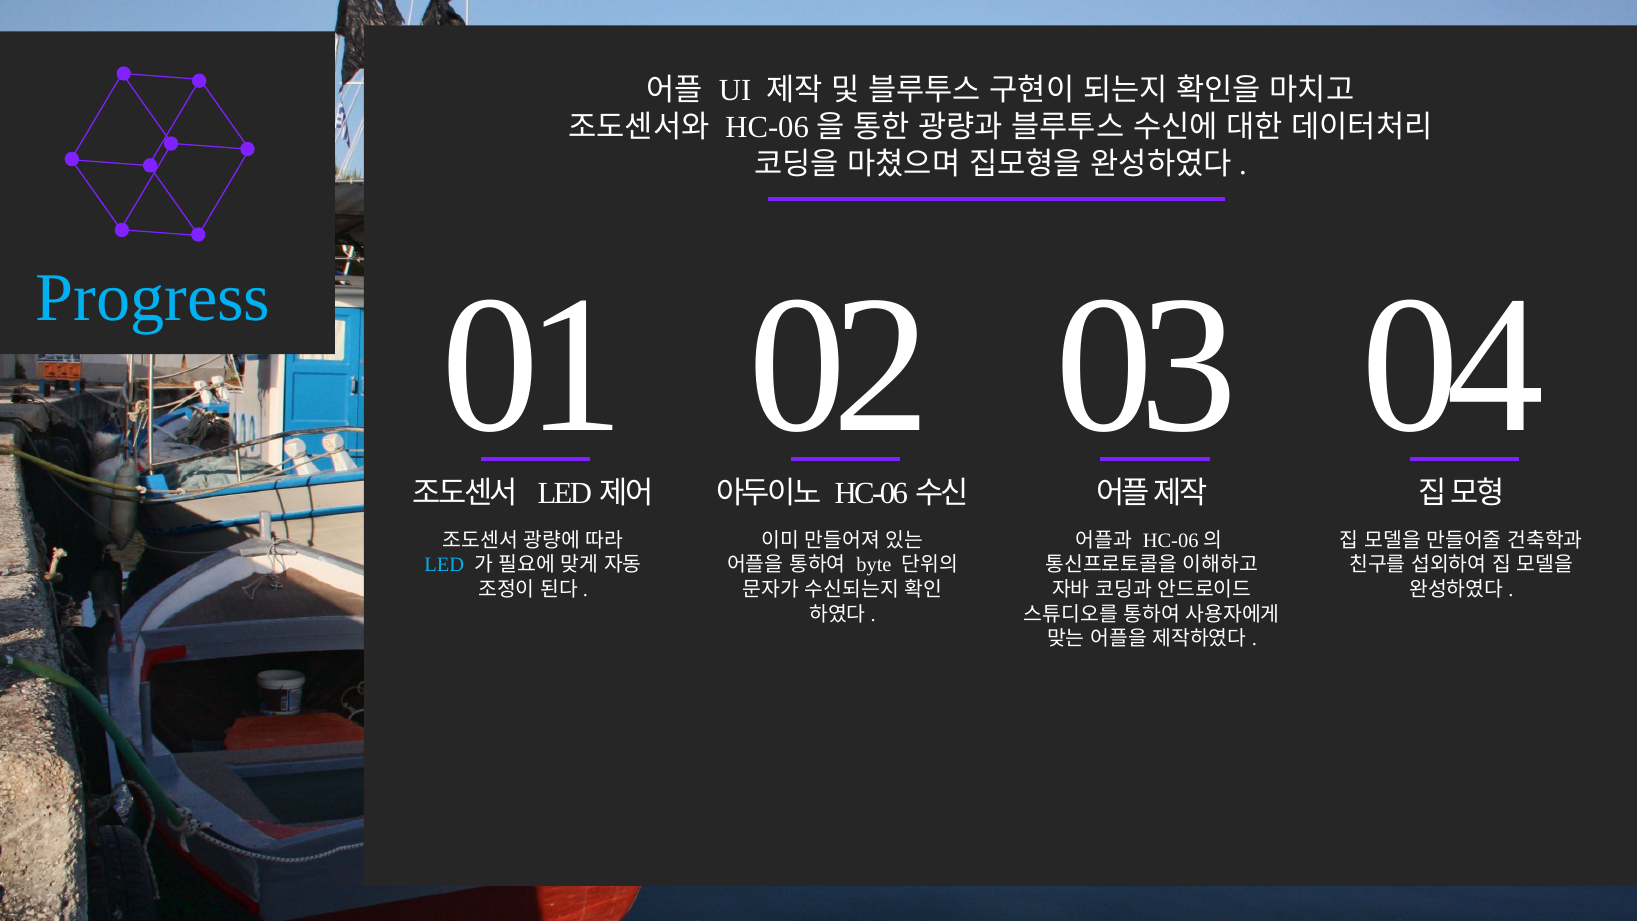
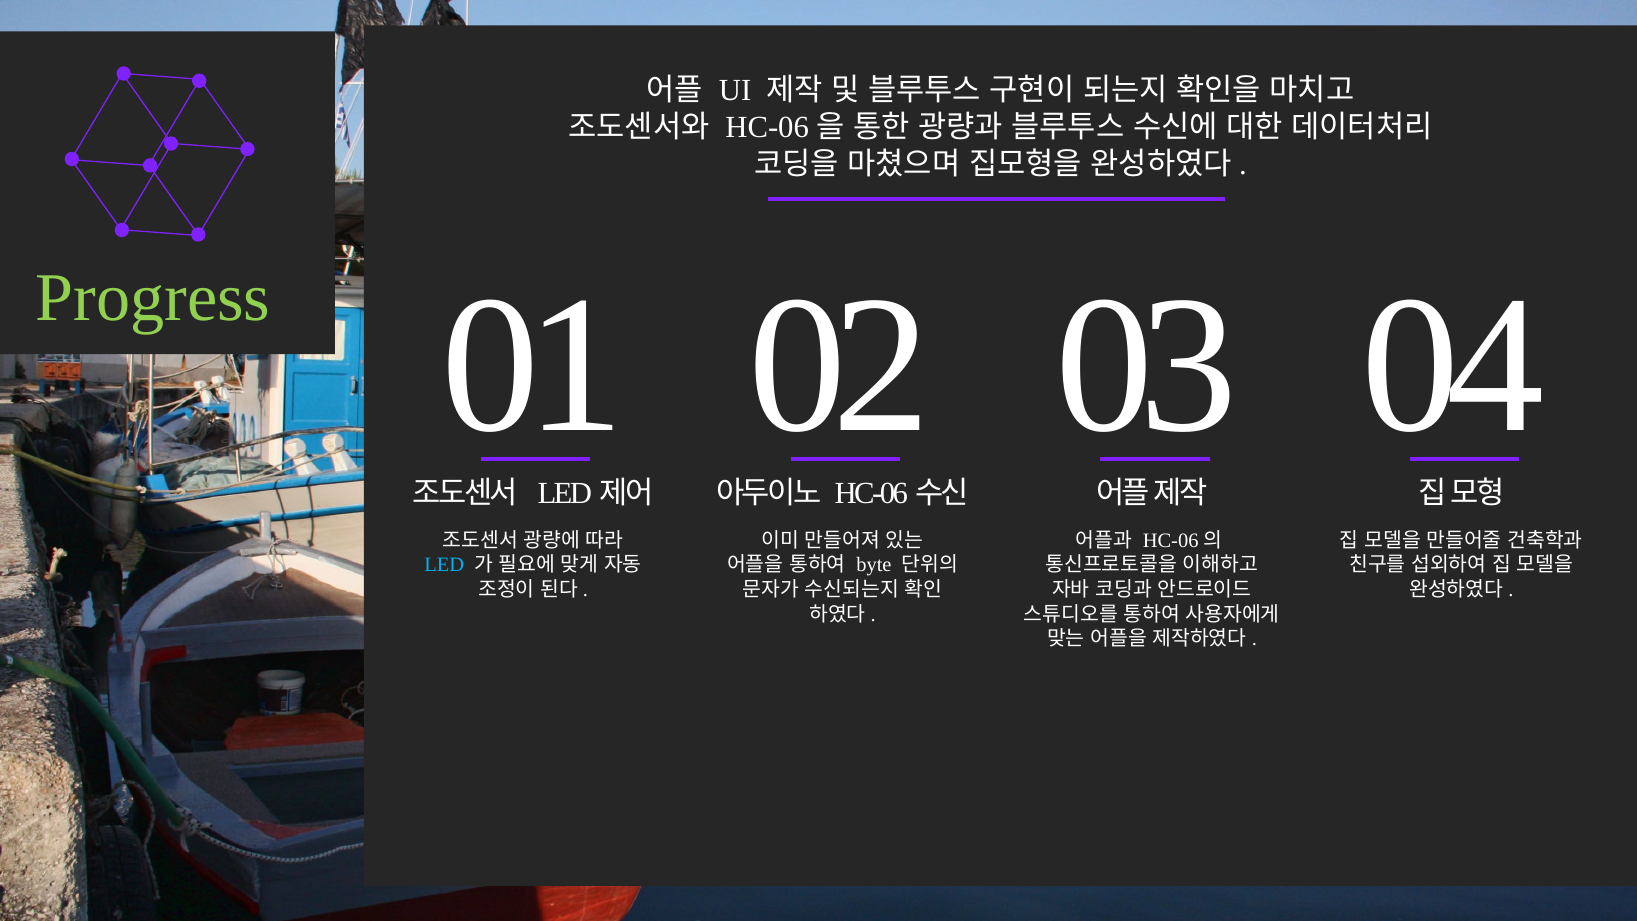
Progress colour: light blue -> light green
